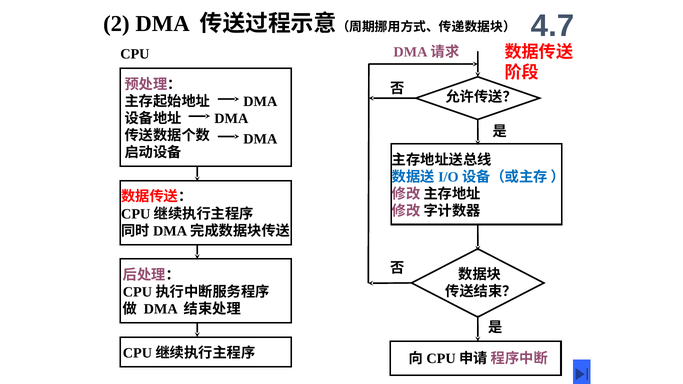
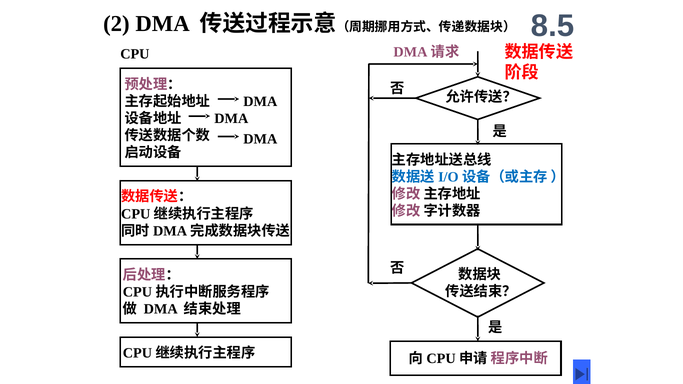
4.7: 4.7 -> 8.5
